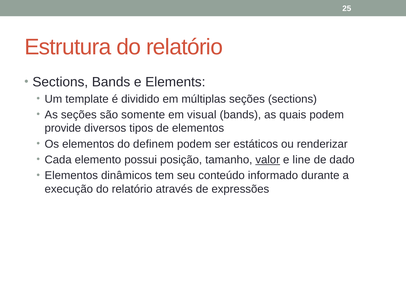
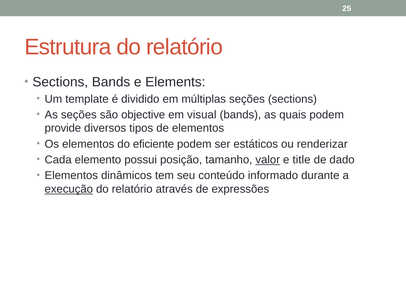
somente: somente -> objective
definem: definem -> eficiente
line: line -> title
execução underline: none -> present
